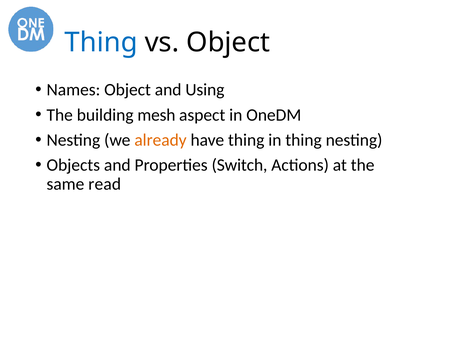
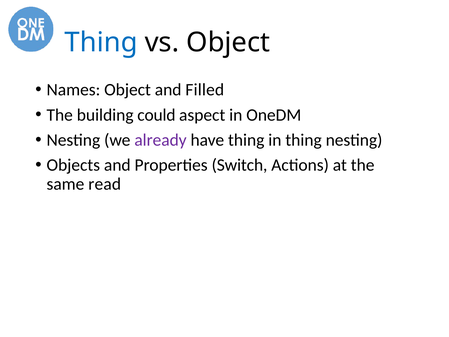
Using: Using -> Filled
mesh: mesh -> could
already colour: orange -> purple
